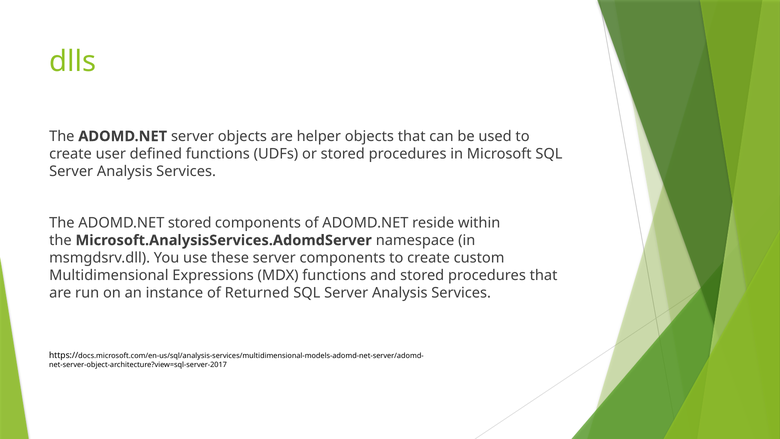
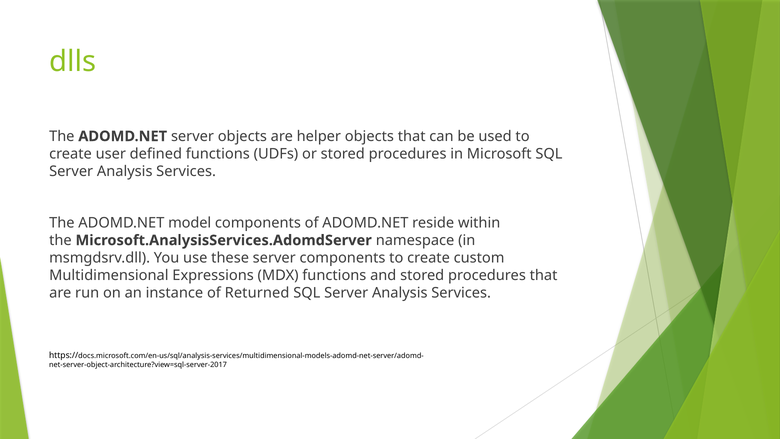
ADOMD.NET stored: stored -> model
